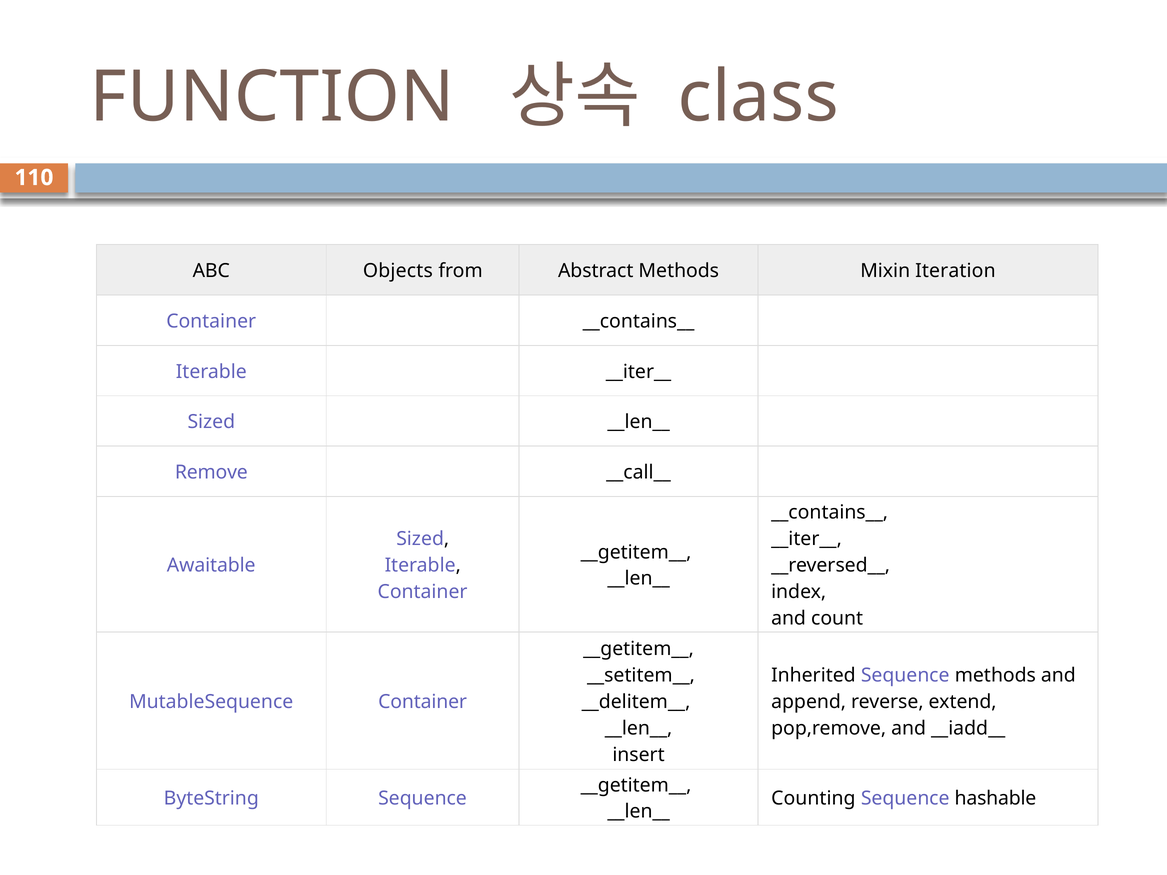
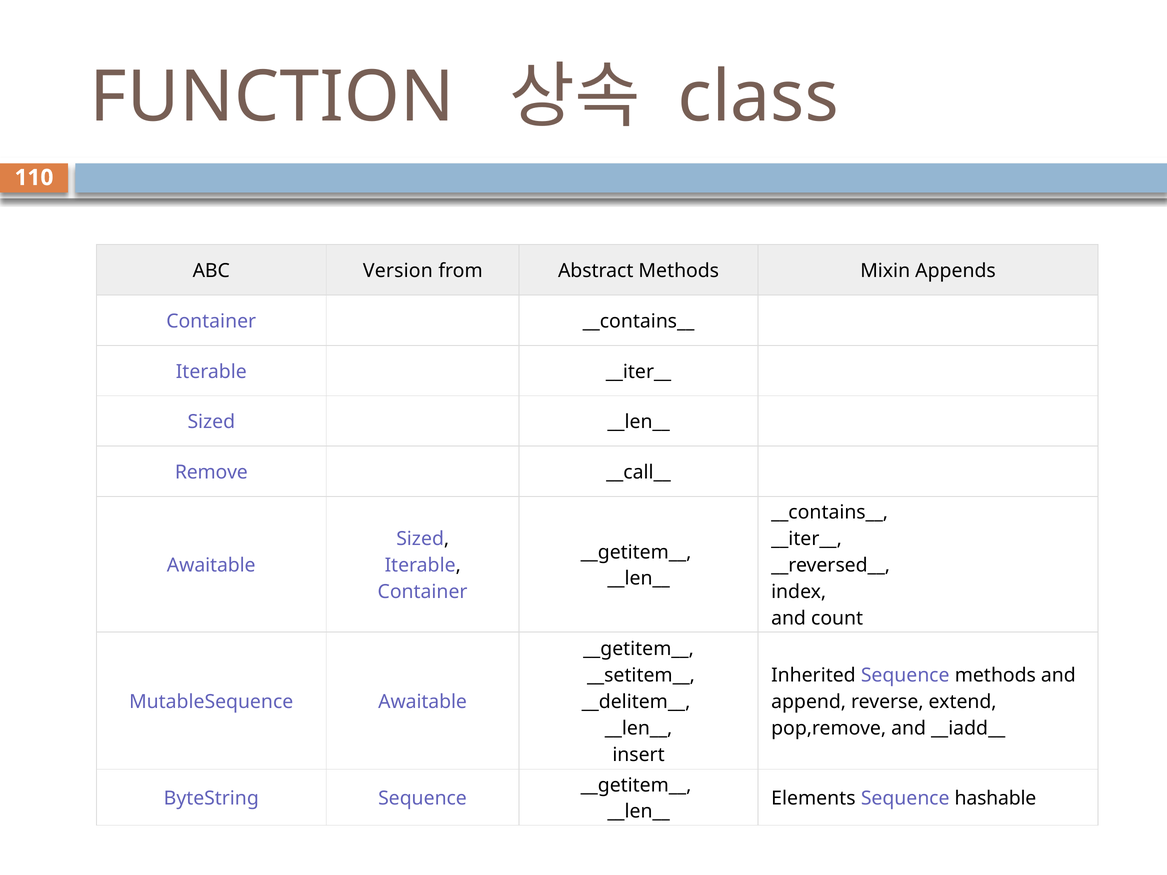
Objects: Objects -> Version
Iteration: Iteration -> Appends
MutableSequence Container: Container -> Awaitable
Counting: Counting -> Elements
